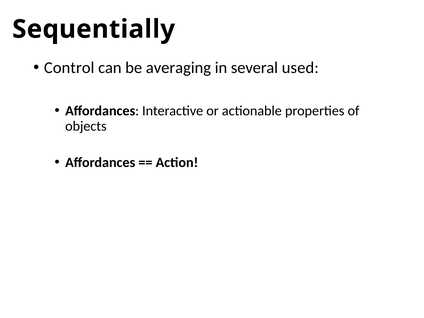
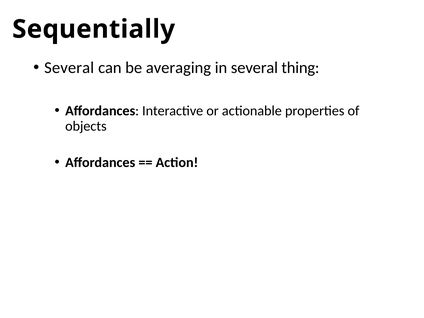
Control at (69, 68): Control -> Several
used: used -> thing
